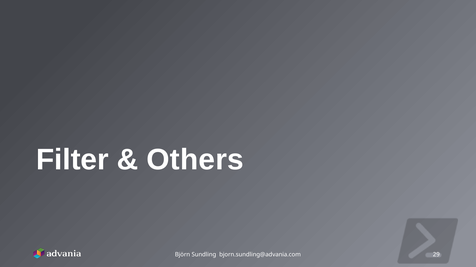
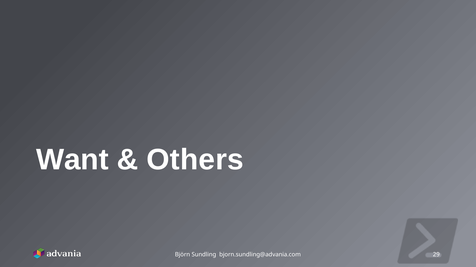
Filter: Filter -> Want
